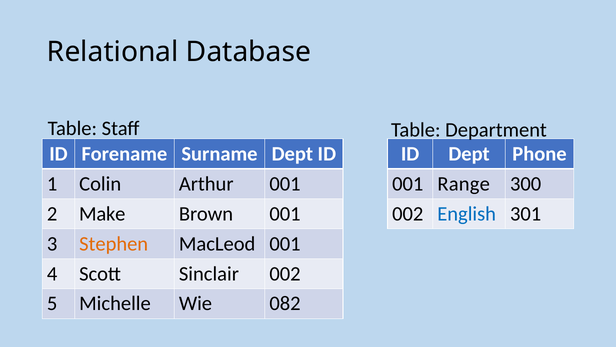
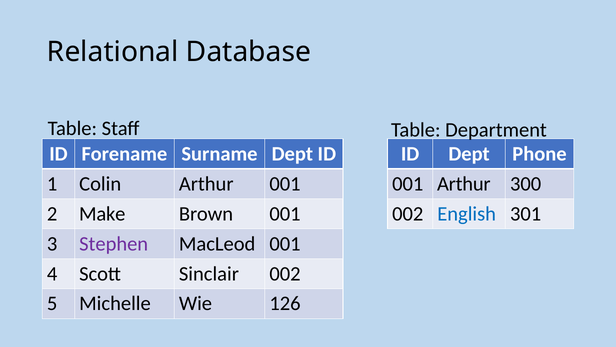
001 Range: Range -> Arthur
Stephen colour: orange -> purple
082: 082 -> 126
